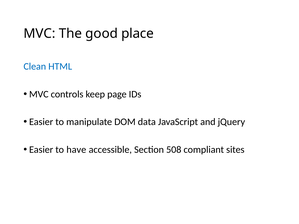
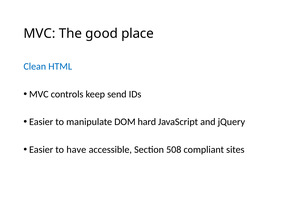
page: page -> send
data: data -> hard
